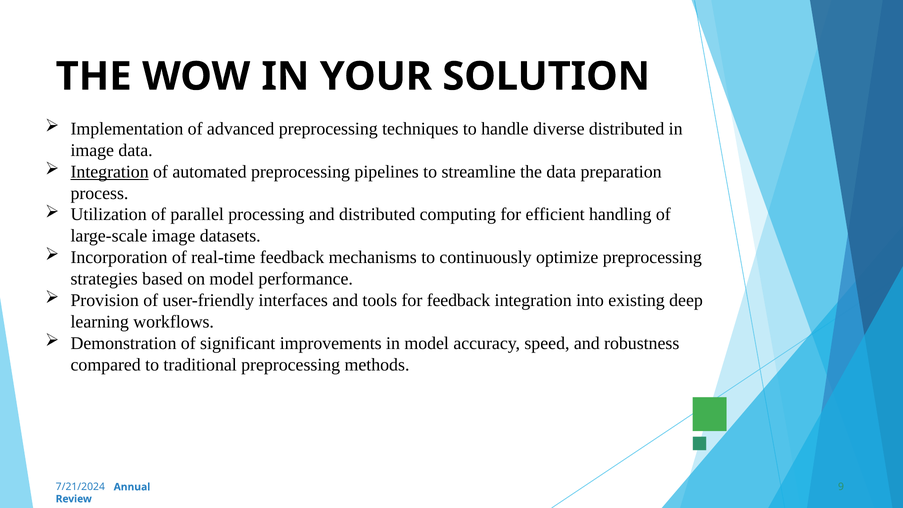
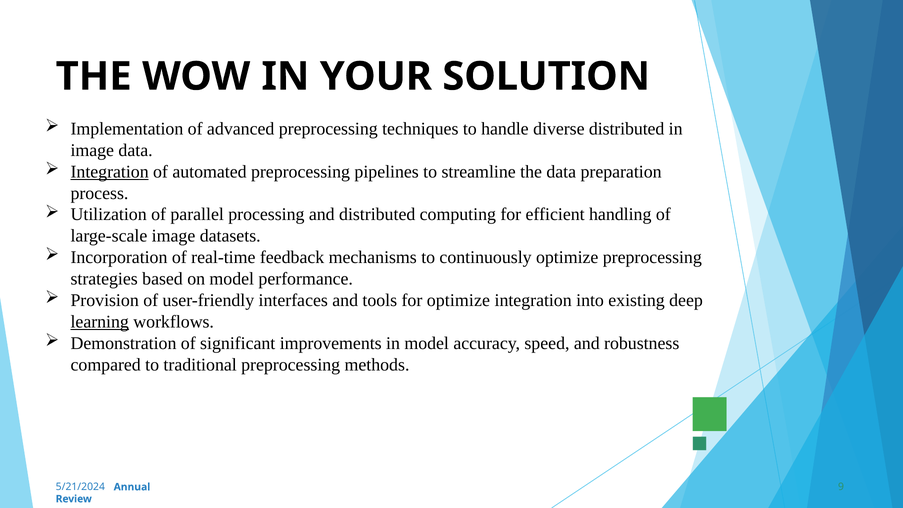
for feedback: feedback -> optimize
learning underline: none -> present
7/21/2024: 7/21/2024 -> 5/21/2024
